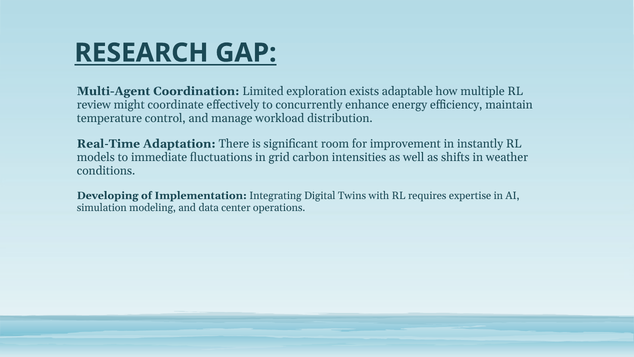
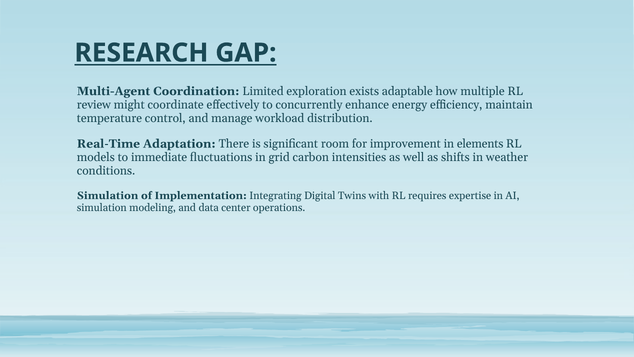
instantly: instantly -> elements
Developing at (108, 195): Developing -> Simulation
